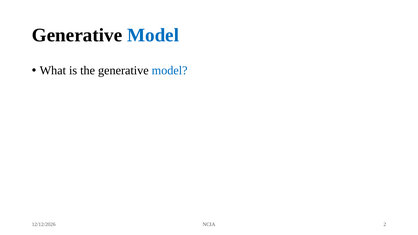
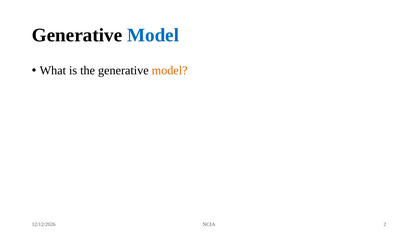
model at (170, 71) colour: blue -> orange
